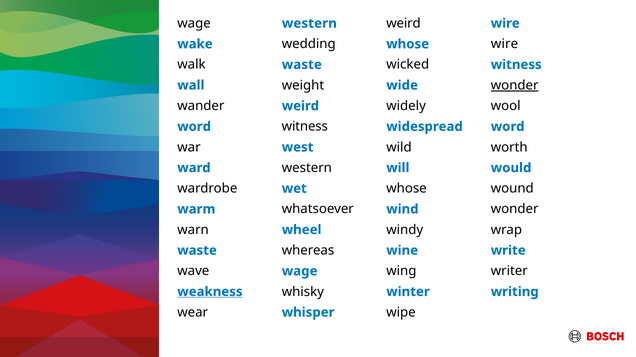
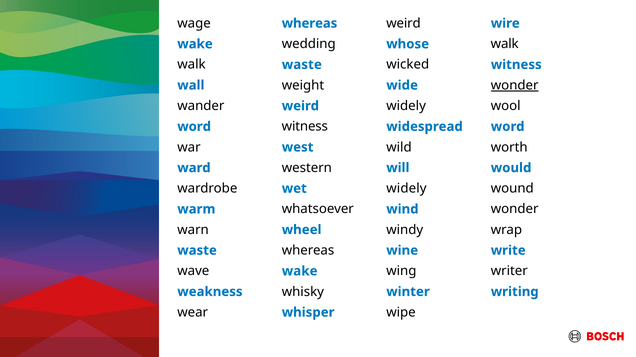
western at (309, 23): western -> whereas
wire at (505, 44): wire -> walk
whose at (407, 189): whose -> widely
wage at (300, 272): wage -> wake
weakness underline: present -> none
